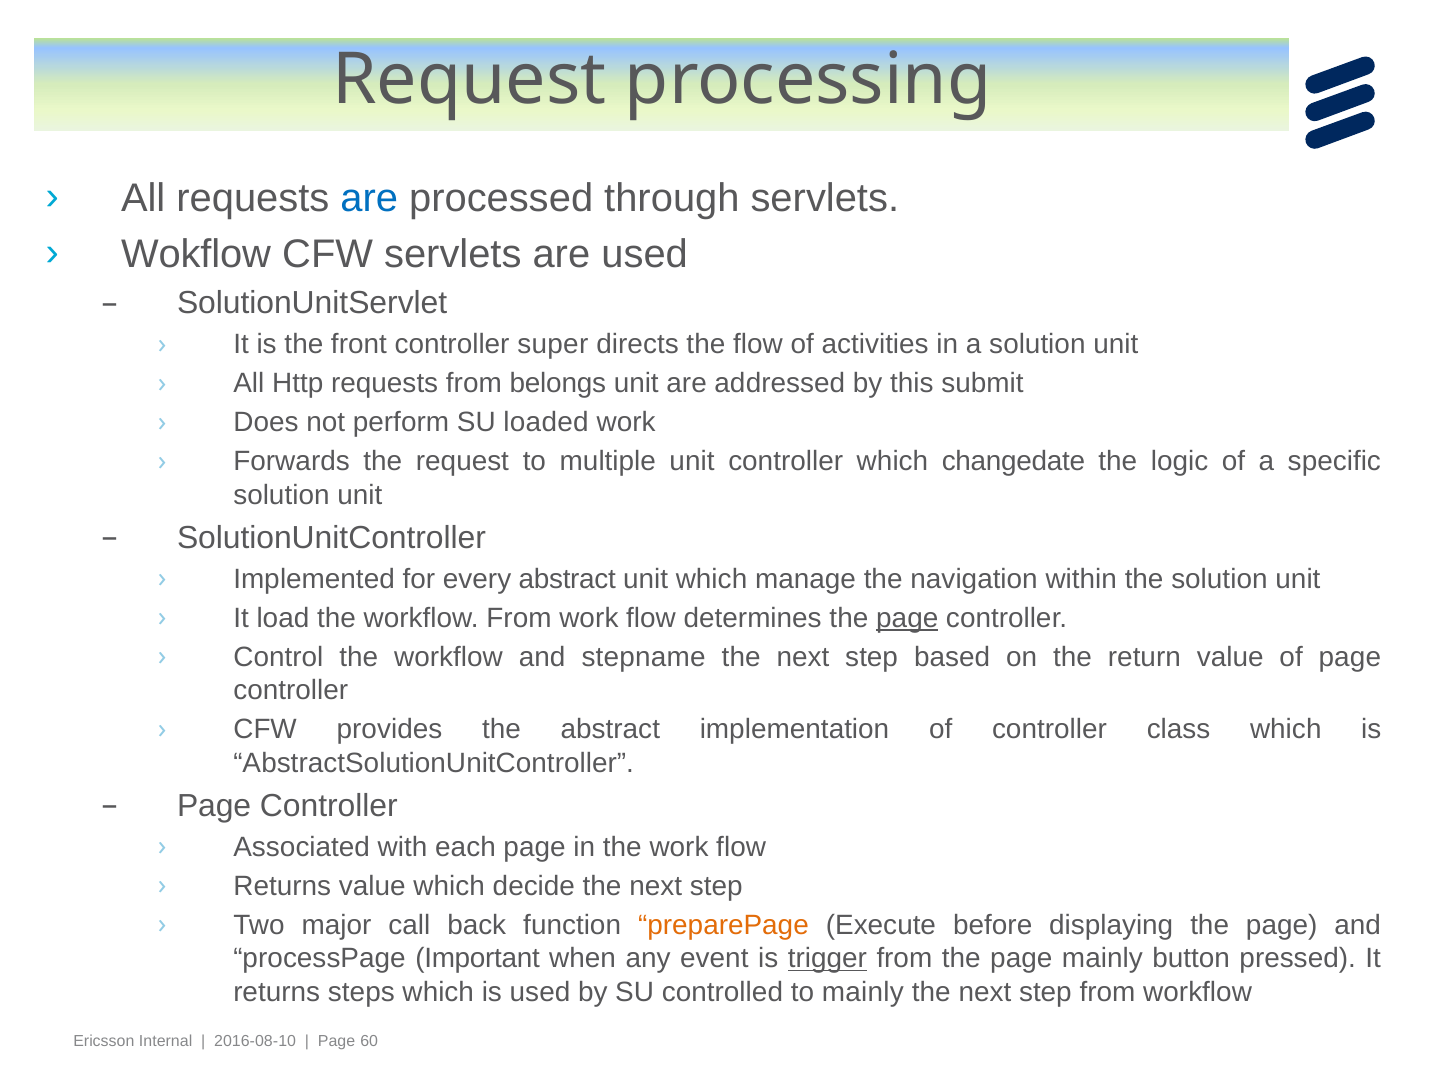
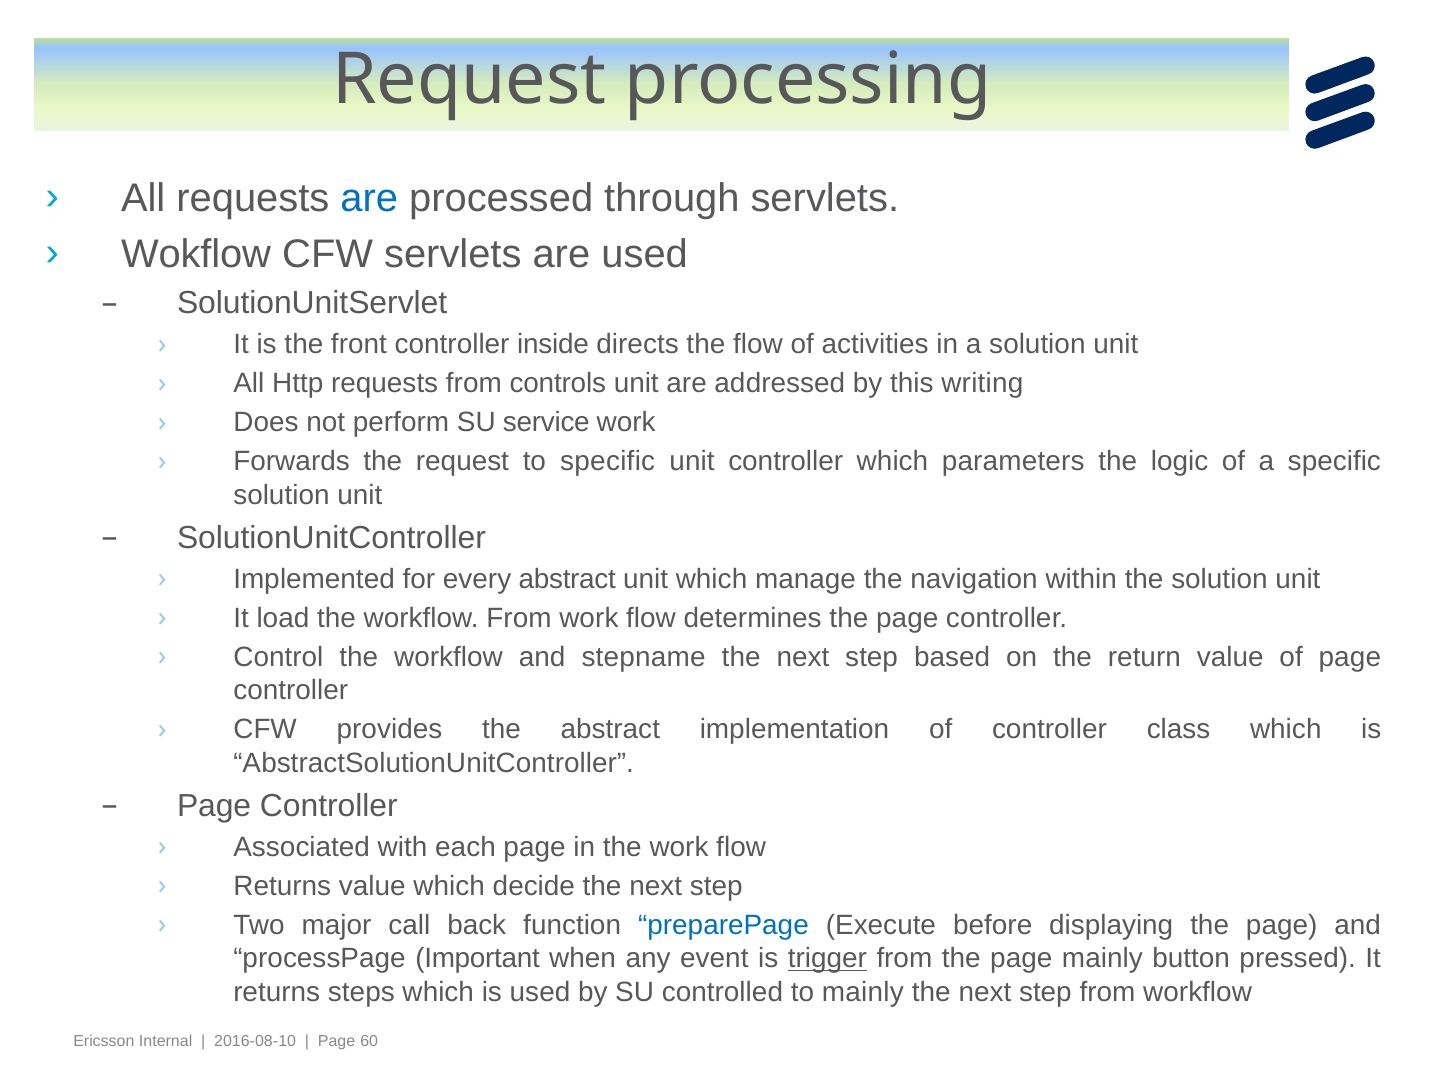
super: super -> inside
belongs: belongs -> controls
submit: submit -> writing
loaded: loaded -> service
to multiple: multiple -> specific
changedate: changedate -> parameters
page at (907, 618) underline: present -> none
preparePage colour: orange -> blue
